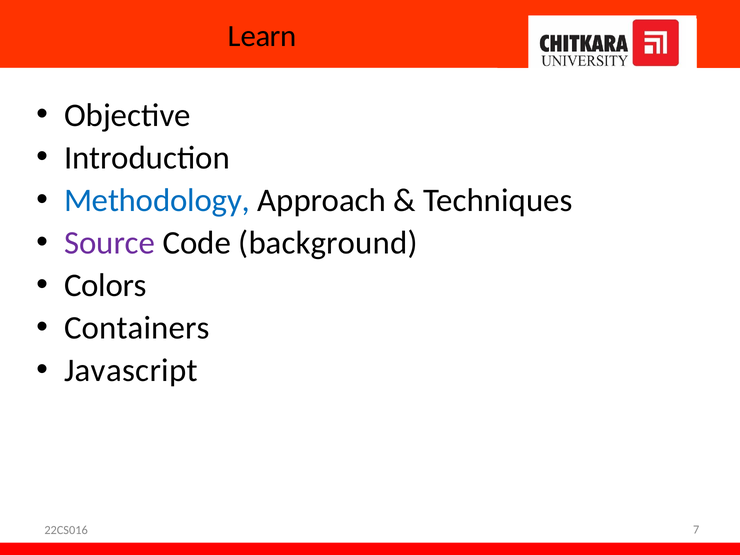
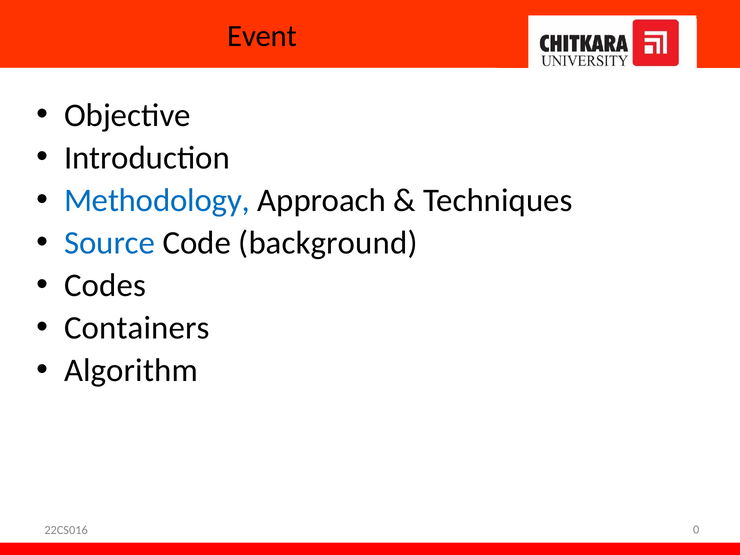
Learn: Learn -> Event
Source colour: purple -> blue
Colors: Colors -> Codes
Javascript: Javascript -> Algorithm
7: 7 -> 0
